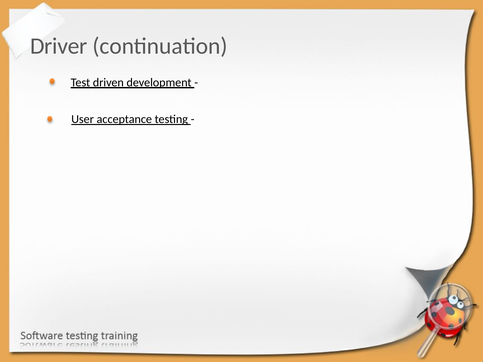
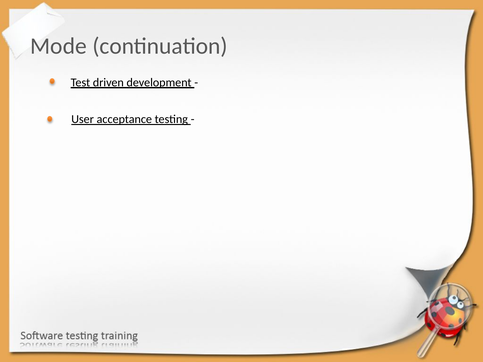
Driver: Driver -> Mode
